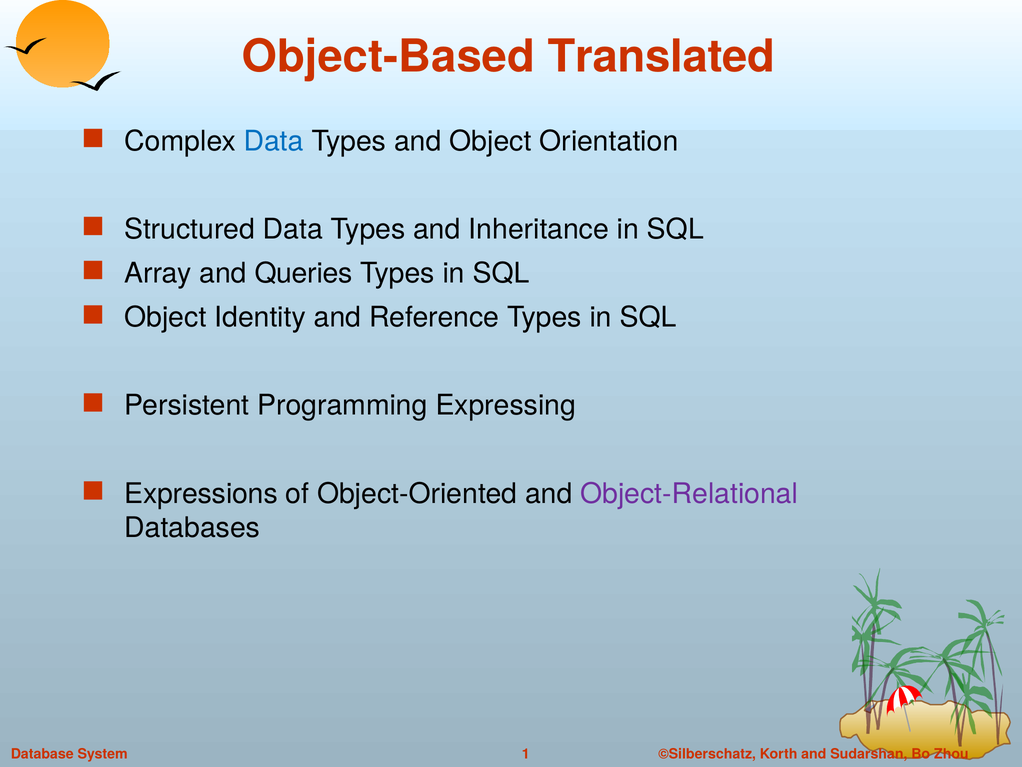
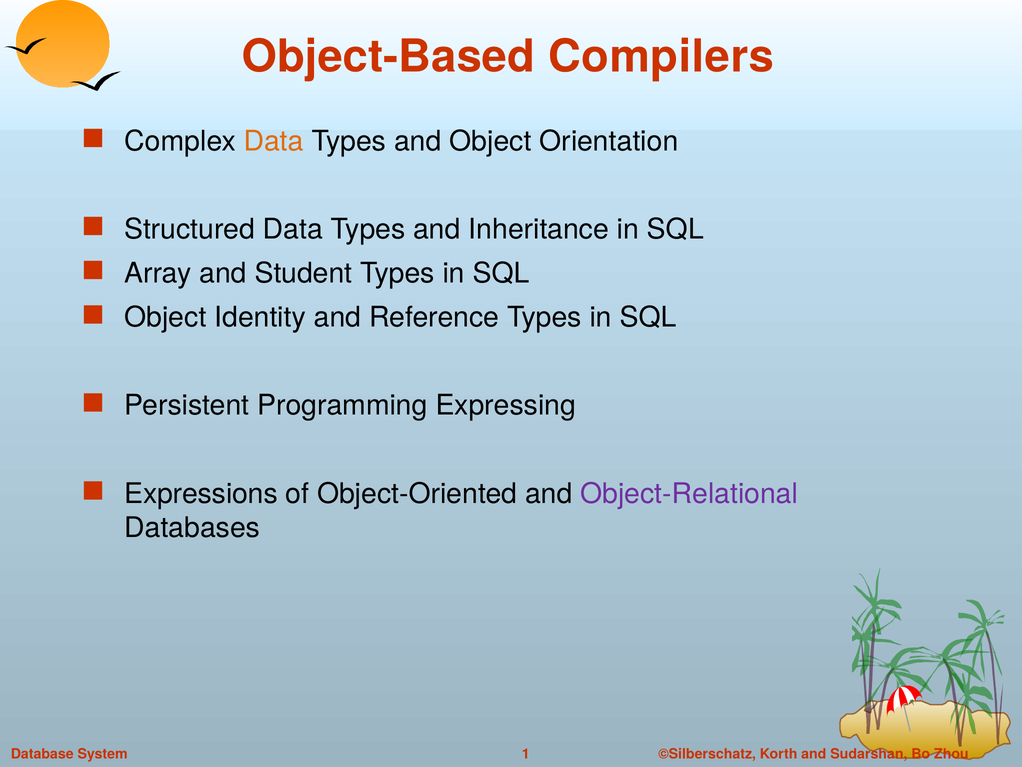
Translated: Translated -> Compilers
Data at (274, 141) colour: blue -> orange
Queries: Queries -> Student
